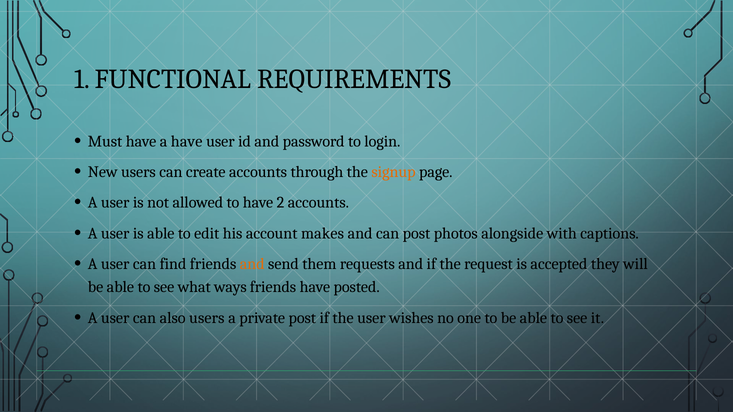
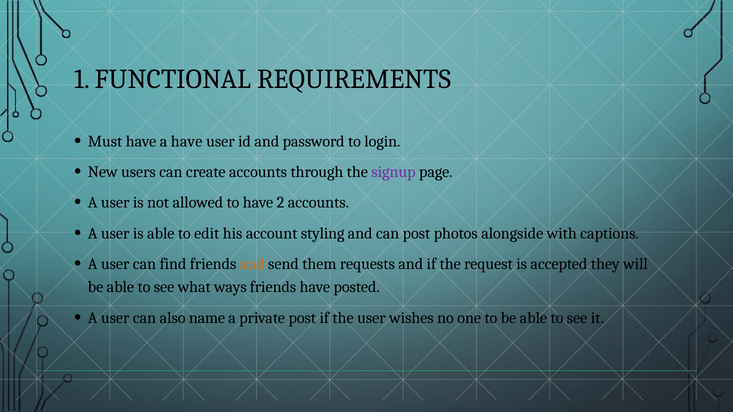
signup colour: orange -> purple
makes: makes -> styling
also users: users -> name
